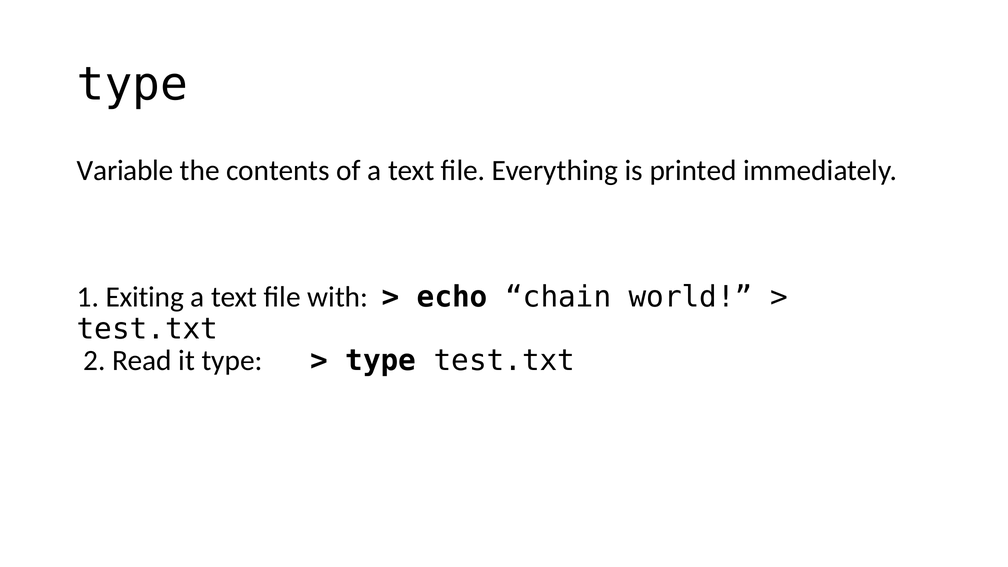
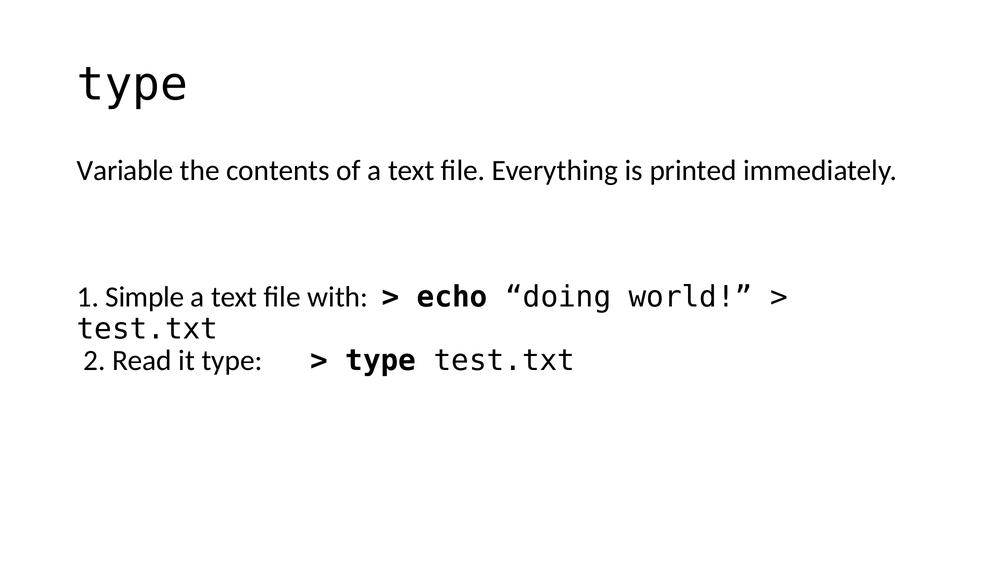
Exiting: Exiting -> Simple
chain: chain -> doing
